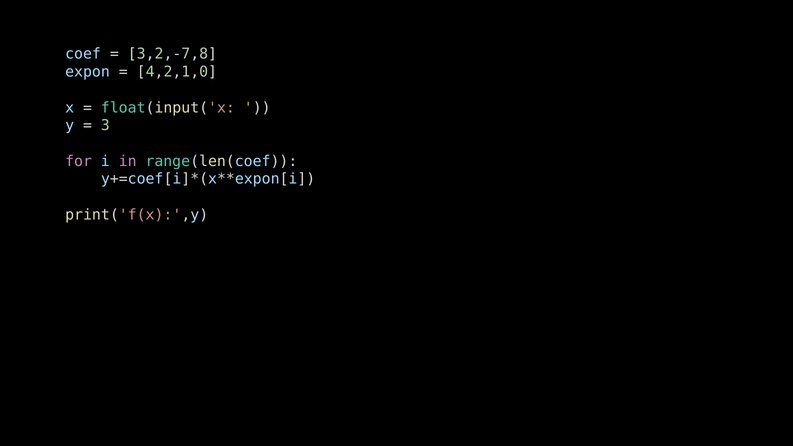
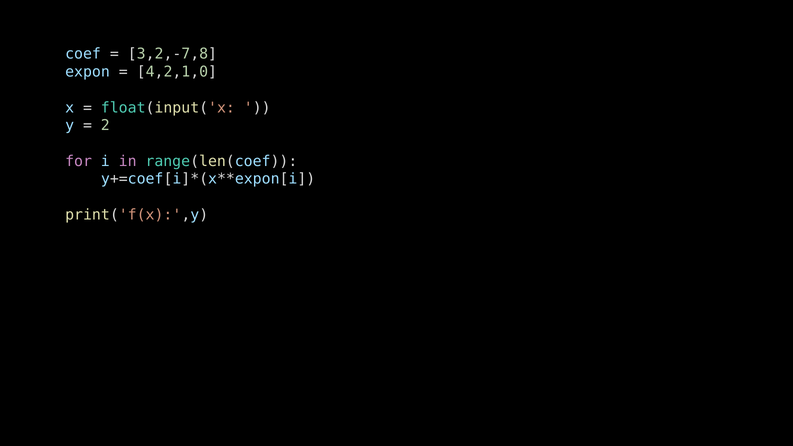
3: 3 -> 2
